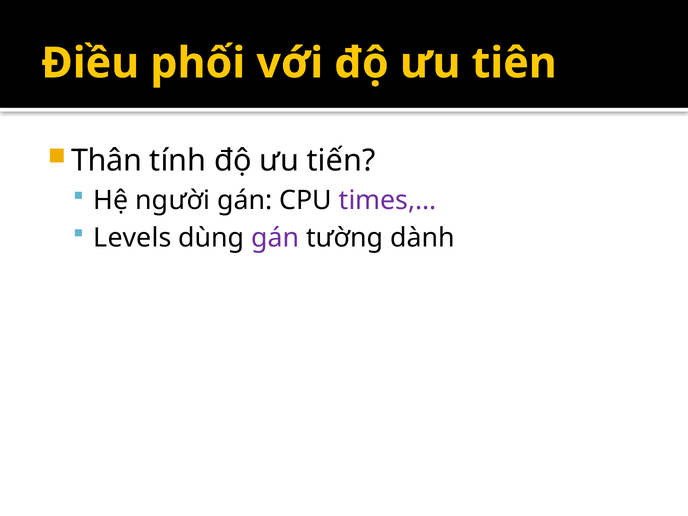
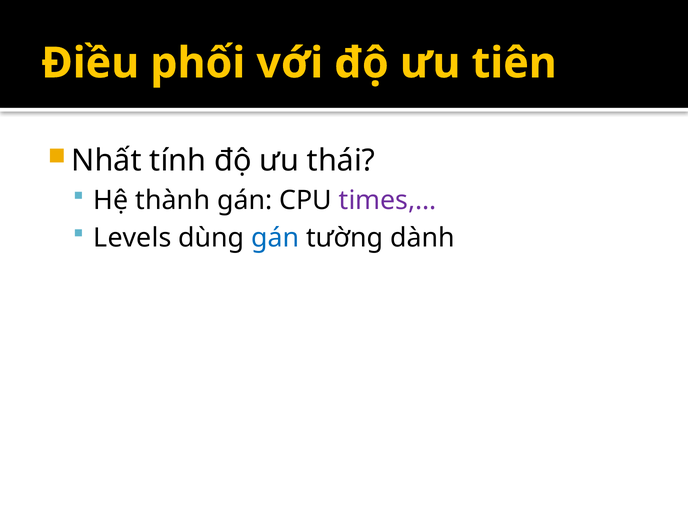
Thân: Thân -> Nhất
tiến: tiến -> thái
người: người -> thành
gán at (275, 238) colour: purple -> blue
